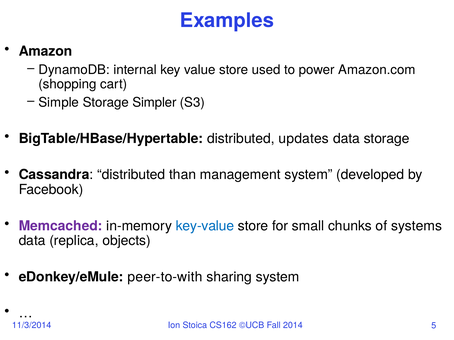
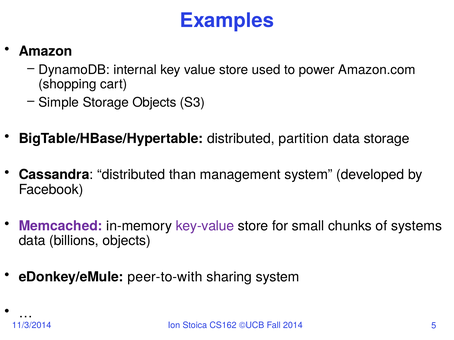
Storage Simpler: Simpler -> Objects
updates: updates -> partition
key-value colour: blue -> purple
replica: replica -> billions
